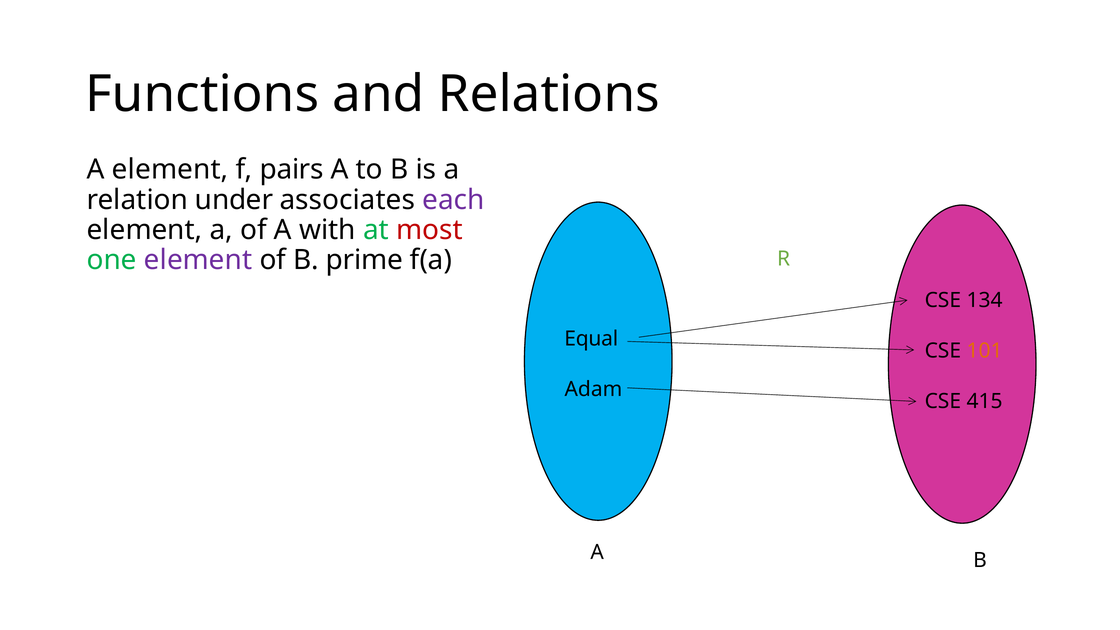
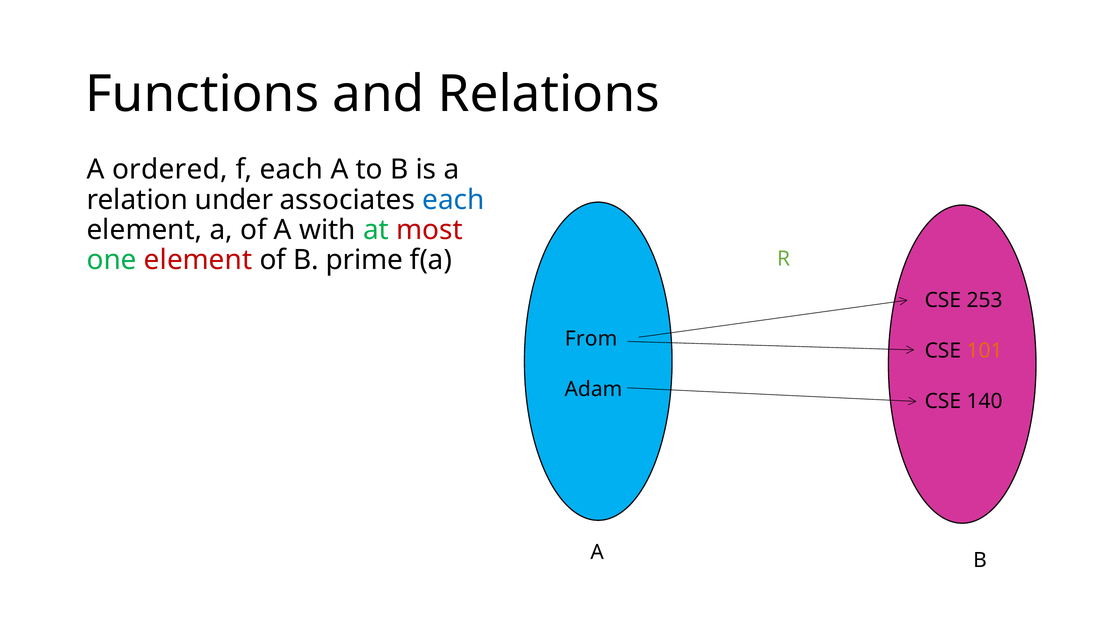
A element: element -> ordered
f pairs: pairs -> each
each at (453, 200) colour: purple -> blue
element at (198, 260) colour: purple -> red
134: 134 -> 253
Equal: Equal -> From
415: 415 -> 140
